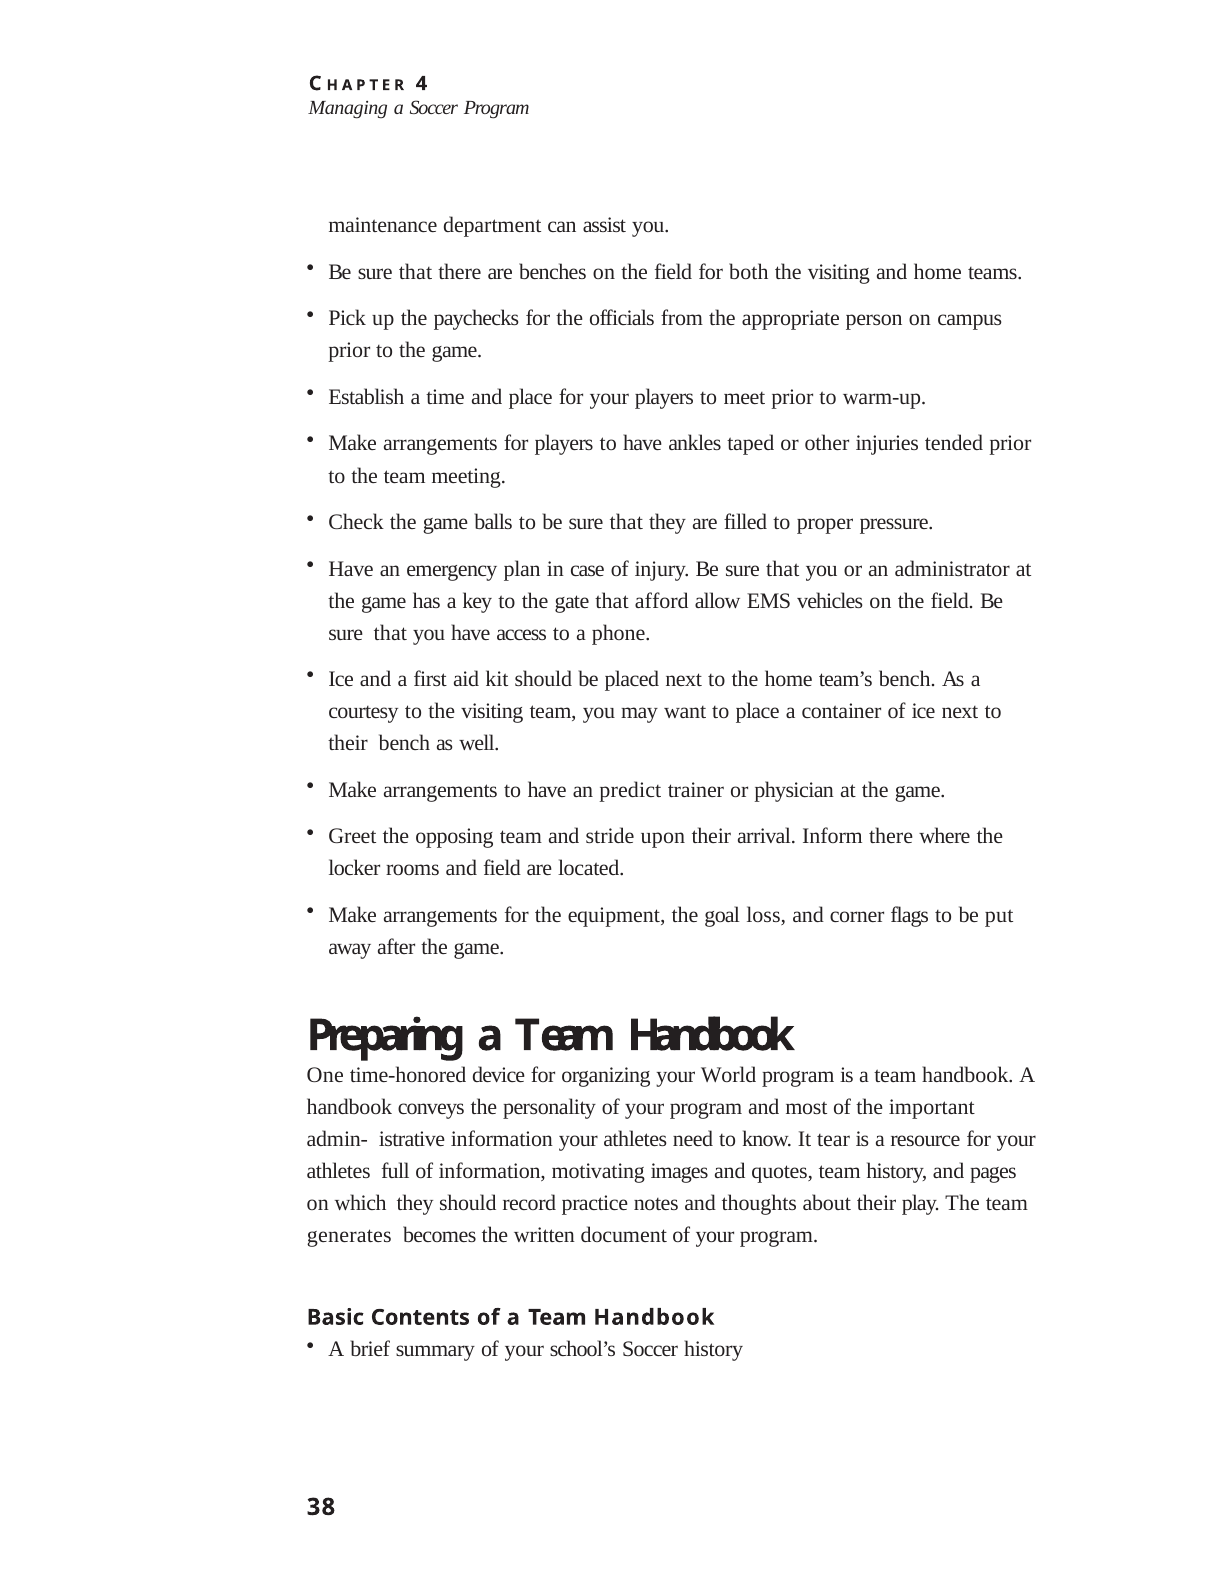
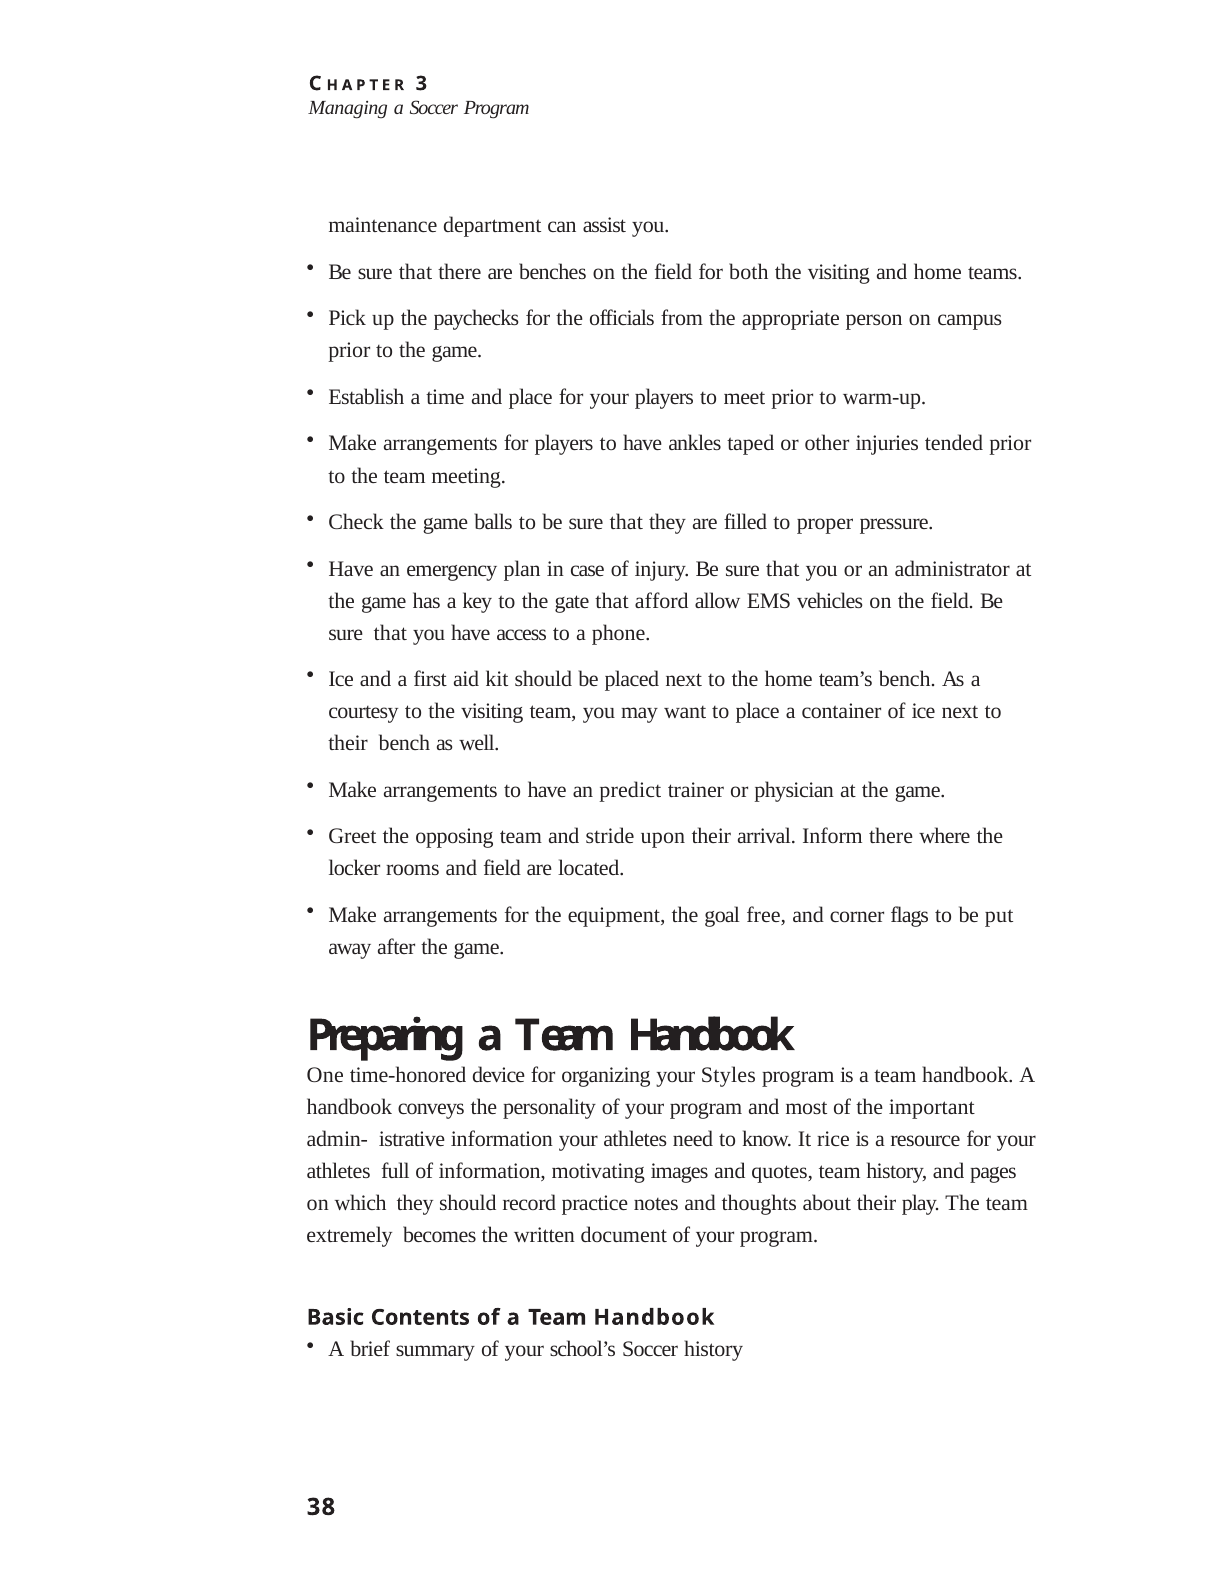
4: 4 -> 3
loss: loss -> free
World: World -> Styles
tear: tear -> rice
generates: generates -> extremely
